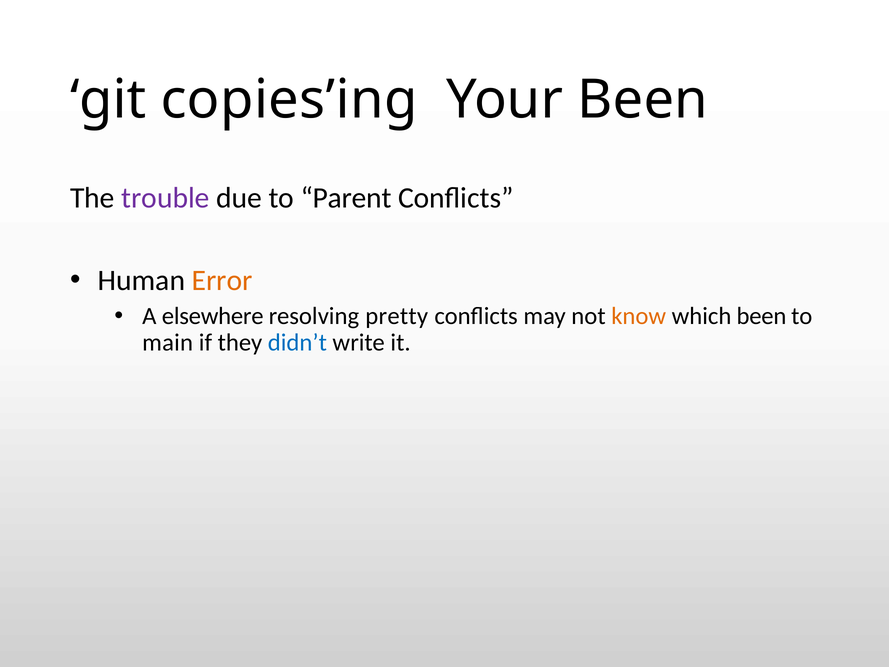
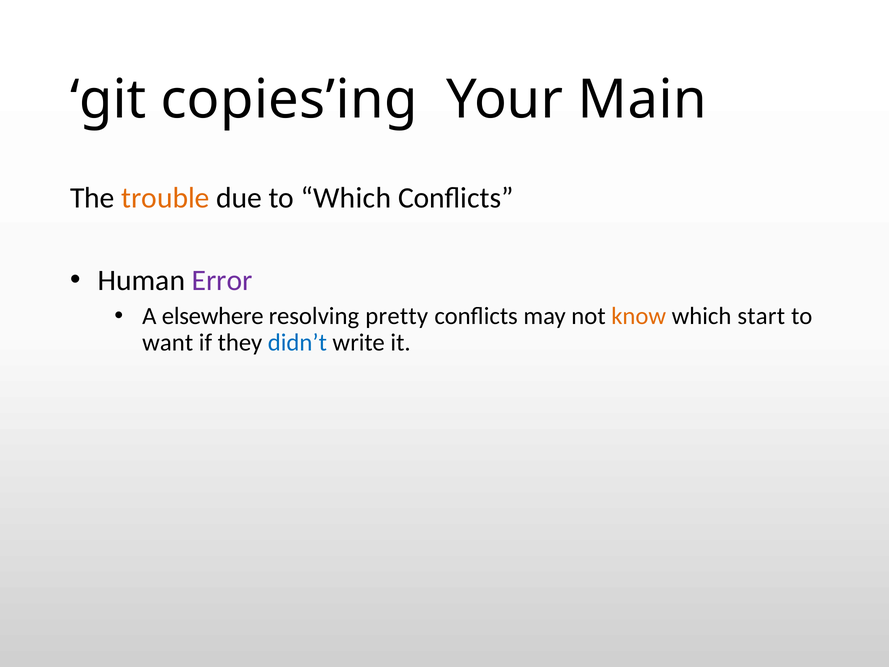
Your Been: Been -> Main
trouble colour: purple -> orange
to Parent: Parent -> Which
Error colour: orange -> purple
which been: been -> start
main: main -> want
